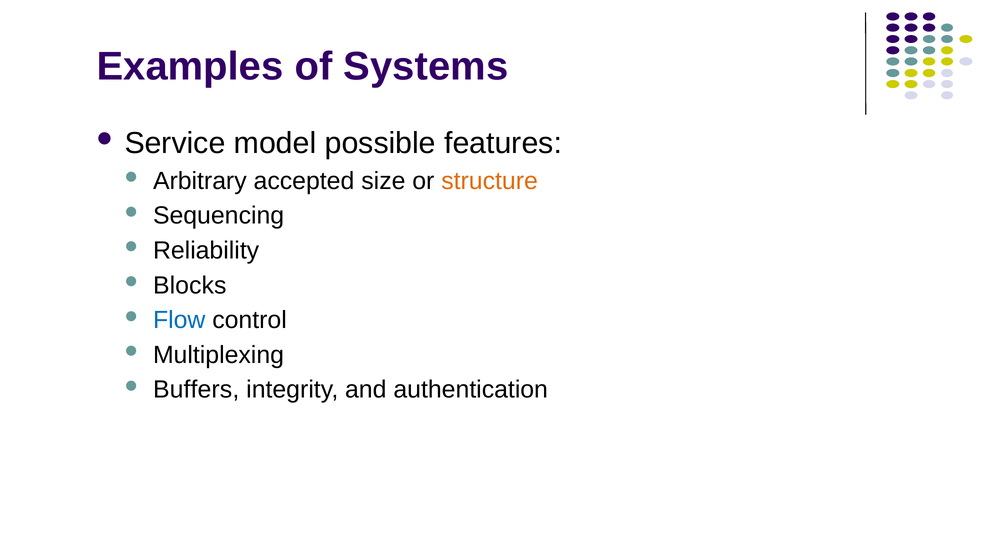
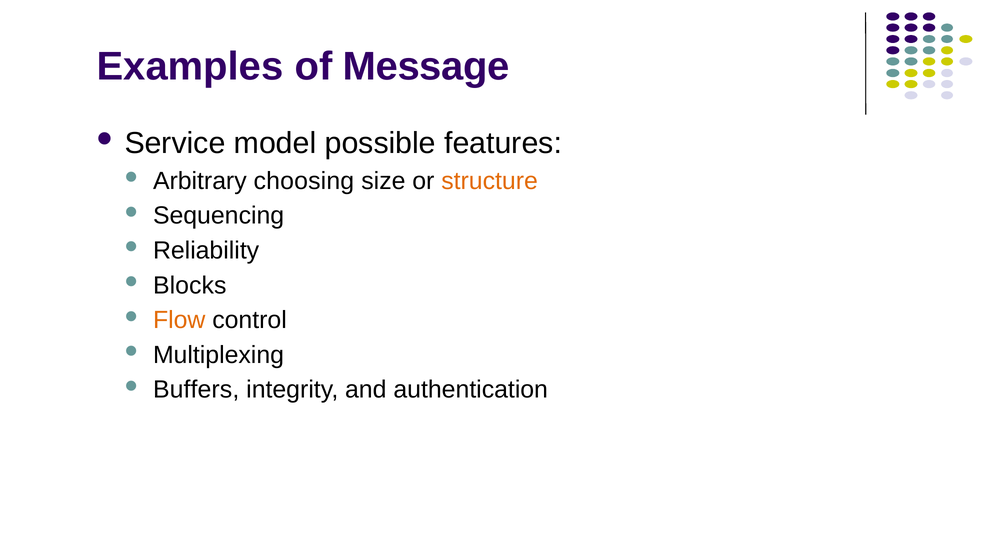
Systems: Systems -> Message
accepted: accepted -> choosing
Flow colour: blue -> orange
